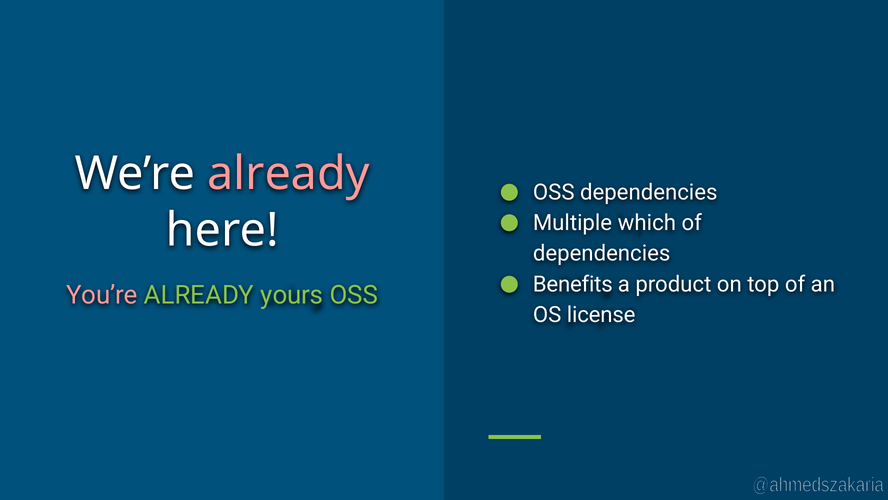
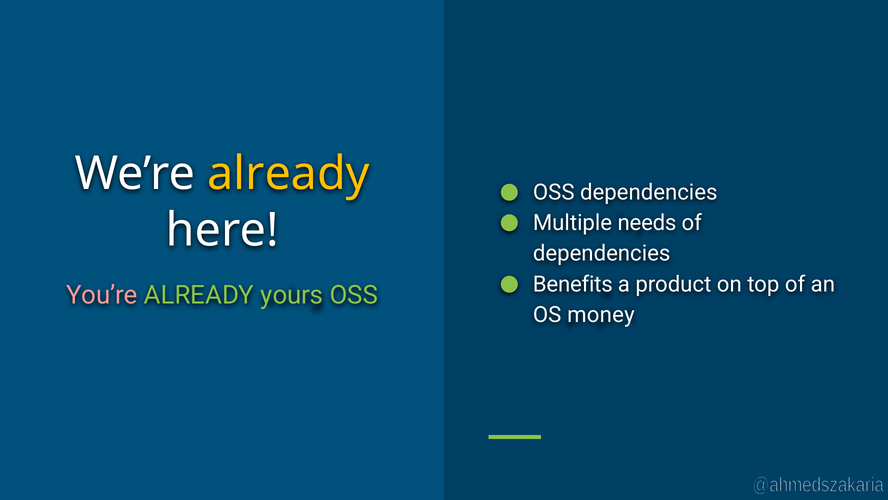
already at (288, 174) colour: pink -> yellow
which: which -> needs
license: license -> money
